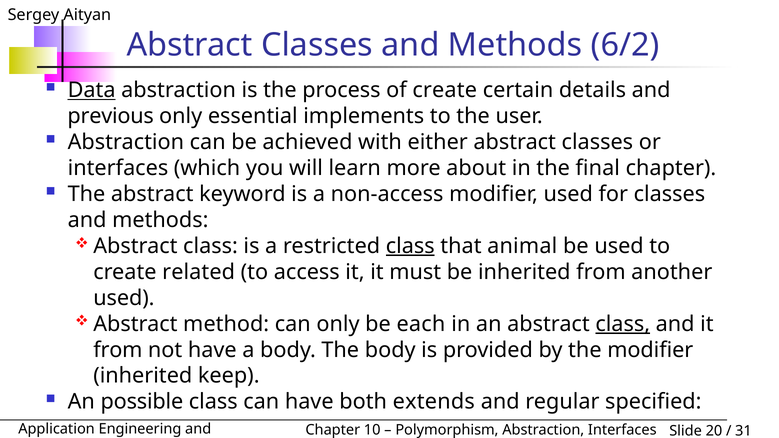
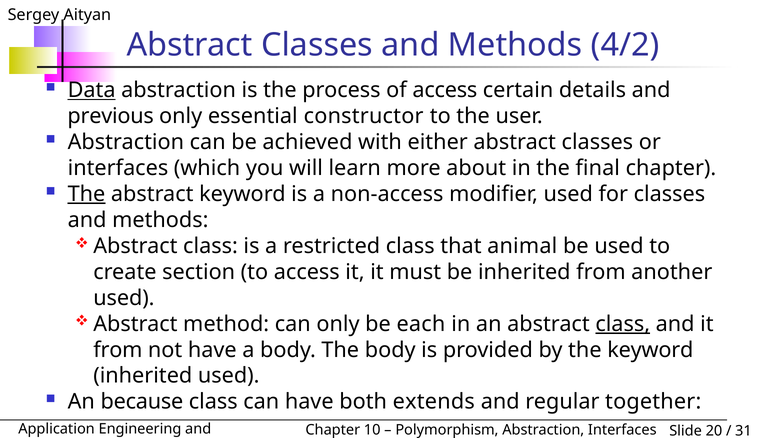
6/2: 6/2 -> 4/2
of create: create -> access
implements: implements -> constructor
The at (87, 194) underline: none -> present
class at (410, 246) underline: present -> none
related: related -> section
the modifier: modifier -> keyword
inherited keep: keep -> used
possible: possible -> because
specified: specified -> together
